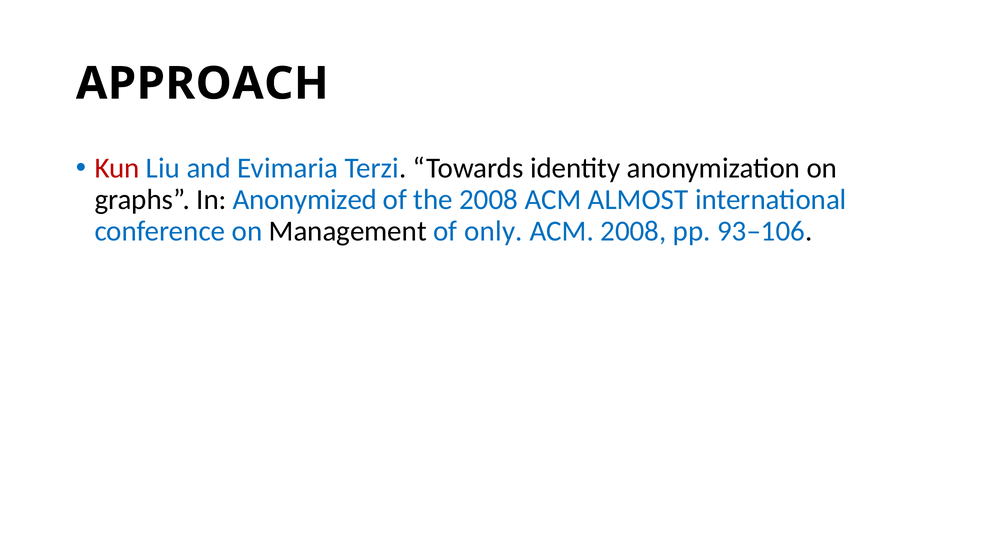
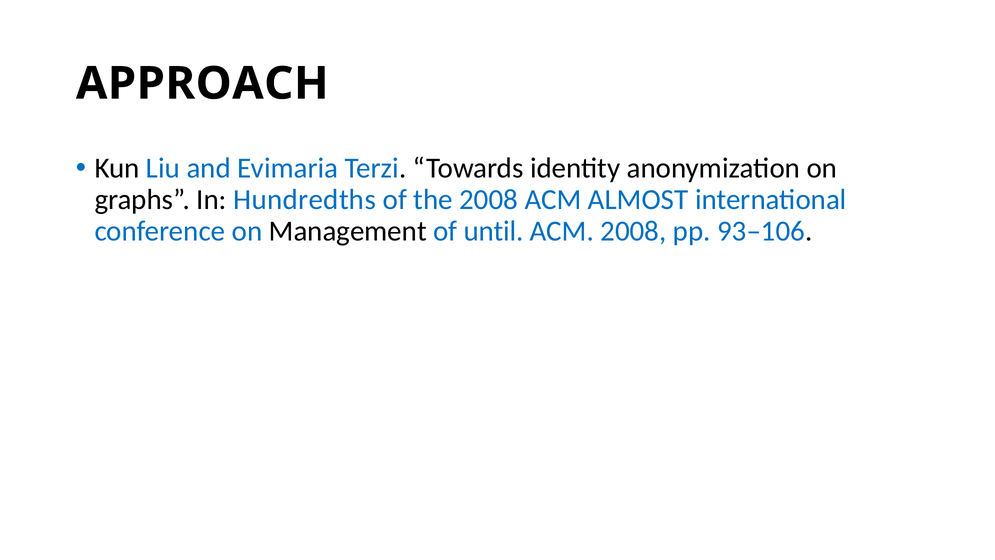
Kun colour: red -> black
Anonymized: Anonymized -> Hundredths
only: only -> until
